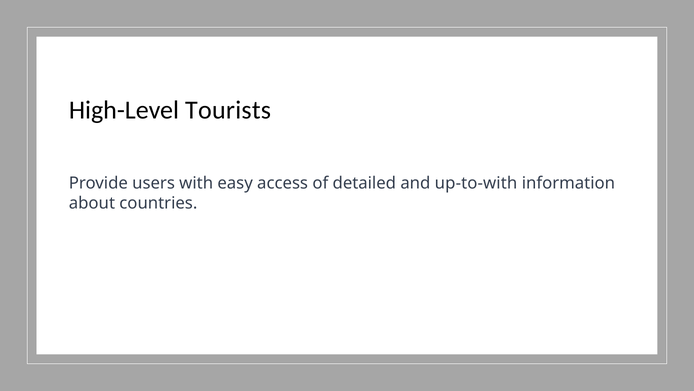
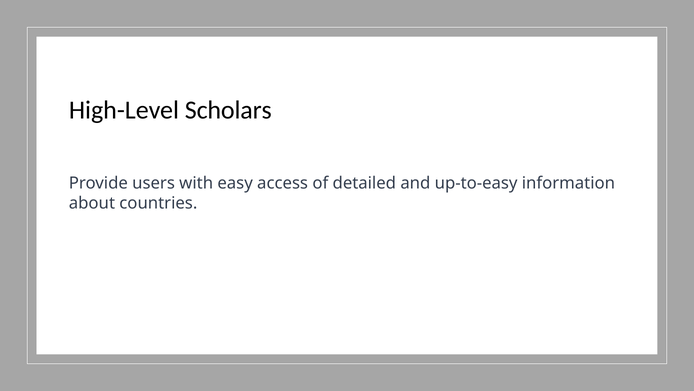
Tourists: Tourists -> Scholars
up-to-with: up-to-with -> up-to-easy
